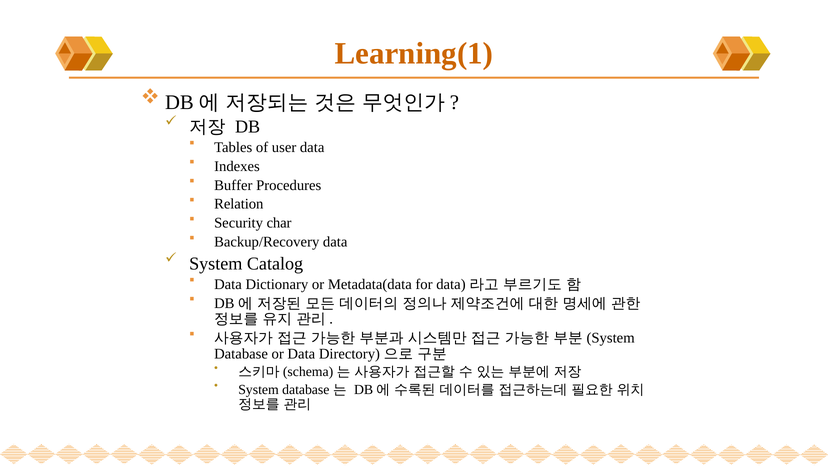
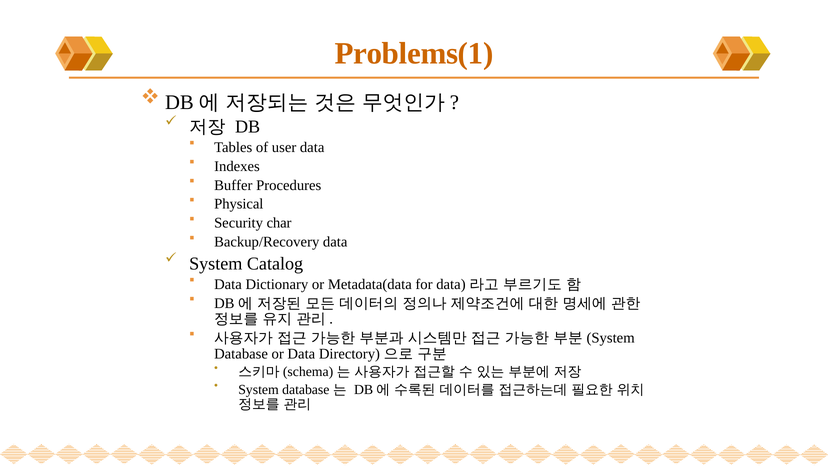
Learning(1: Learning(1 -> Problems(1
Relation: Relation -> Physical
